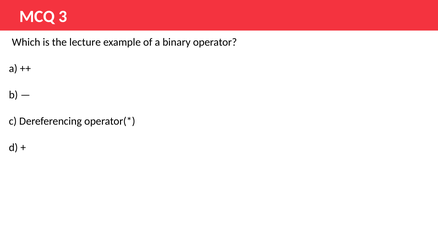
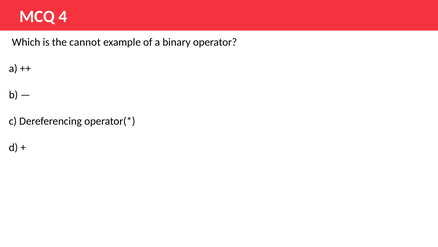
3: 3 -> 4
lecture: lecture -> cannot
